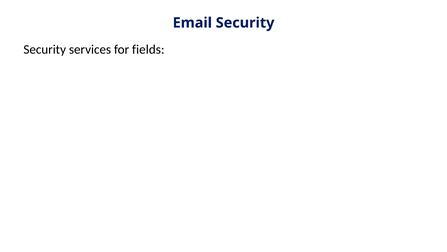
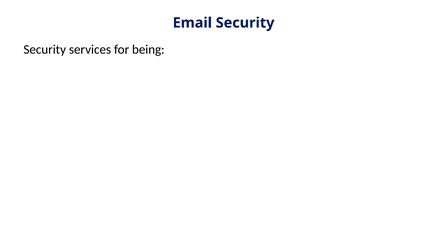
fields: fields -> being
